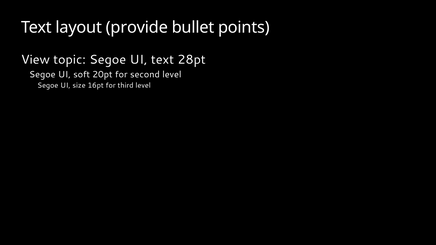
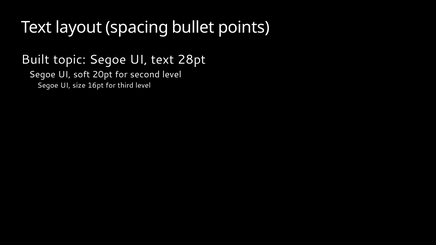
provide: provide -> spacing
View: View -> Built
